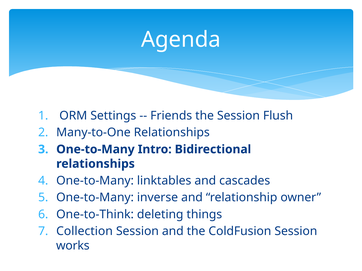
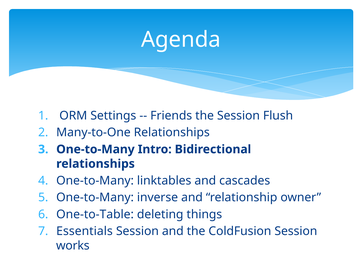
One-to-Think: One-to-Think -> One-to-Table
Collection: Collection -> Essentials
